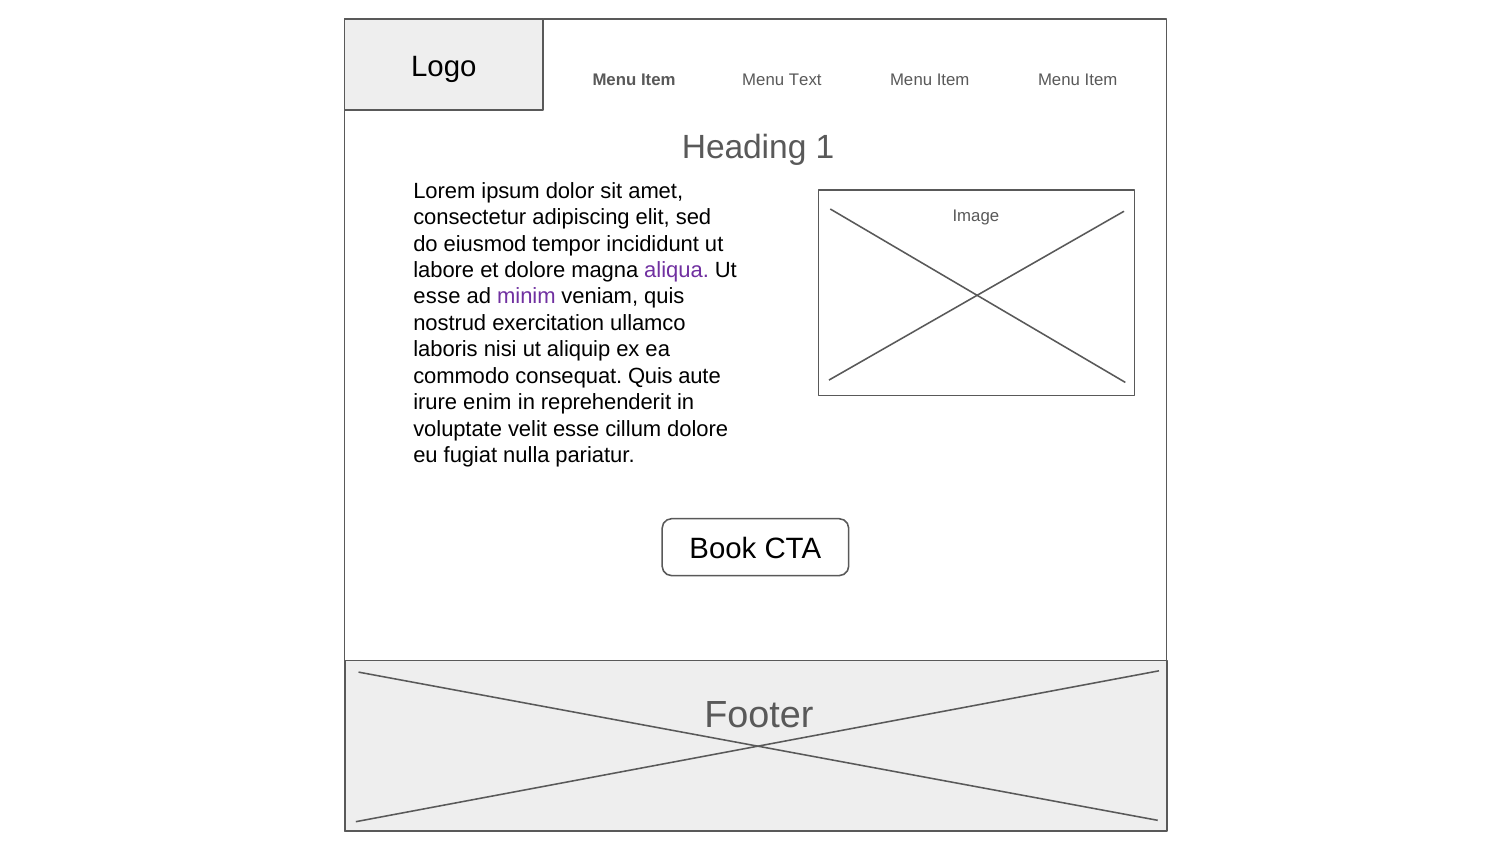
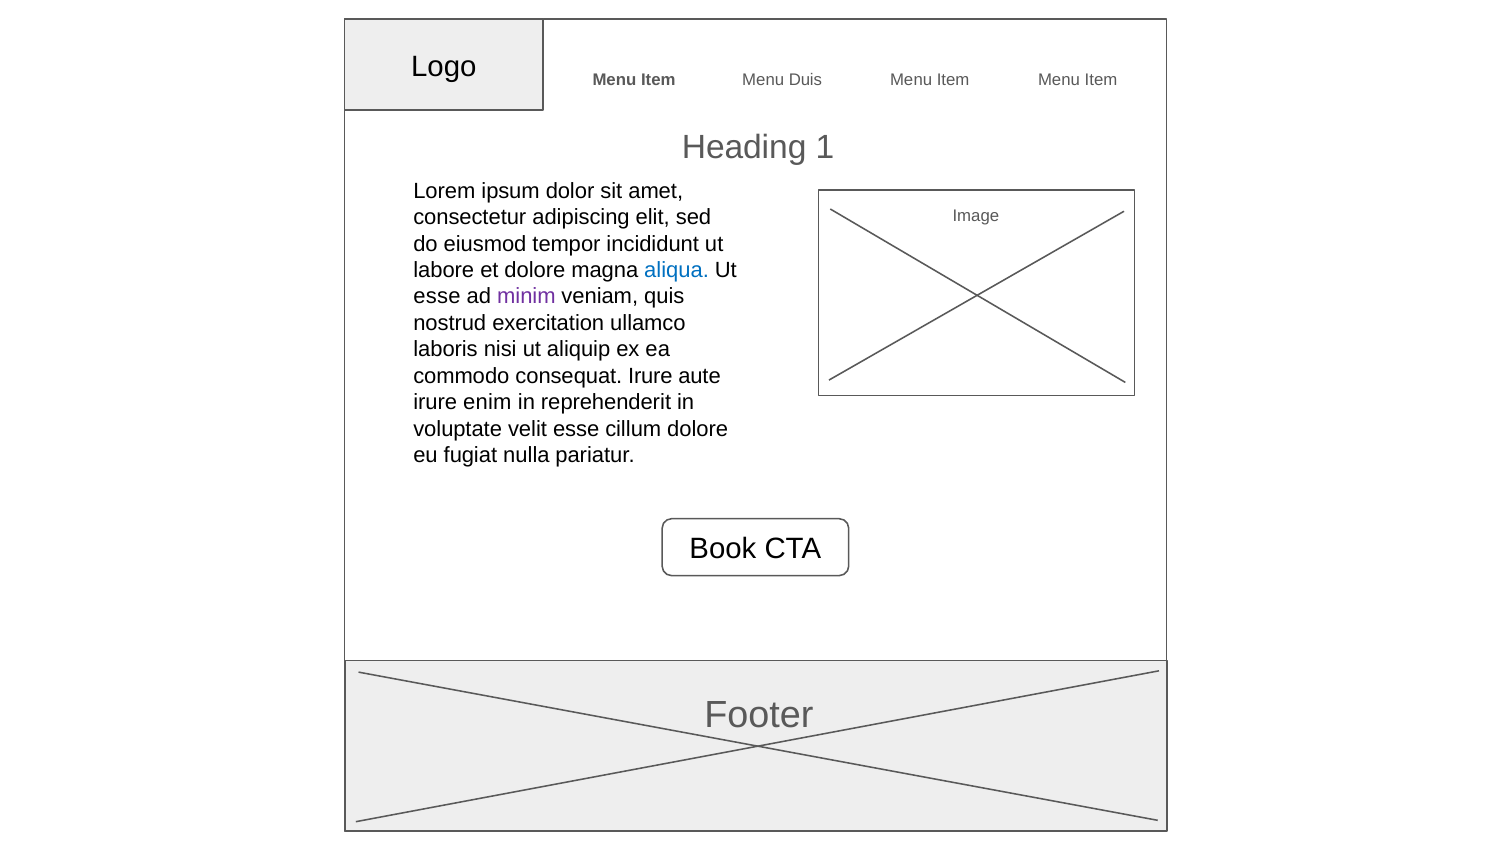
Text: Text -> Duis
aliqua colour: purple -> blue
consequat Quis: Quis -> Irure
